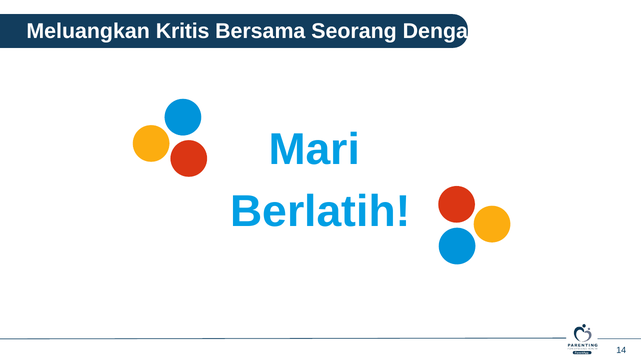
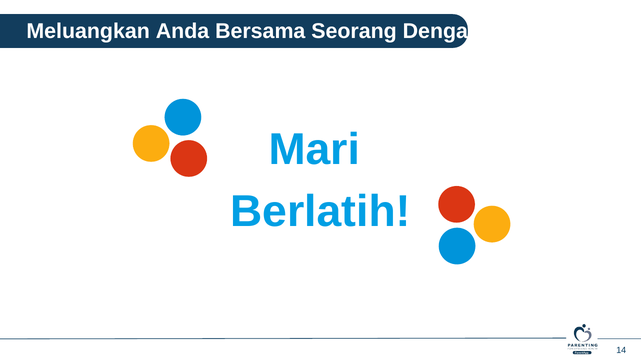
Kritis: Kritis -> Anda
